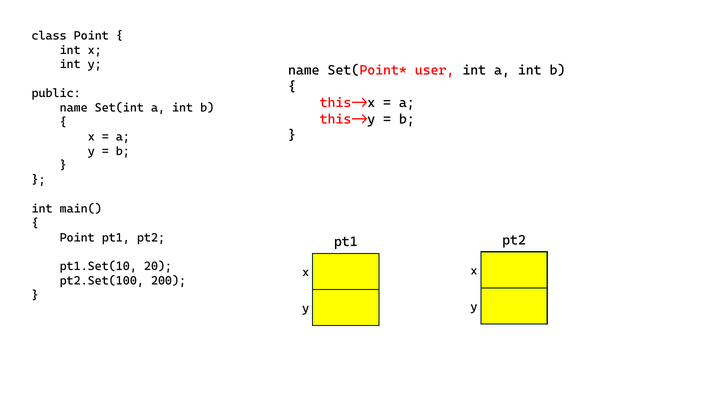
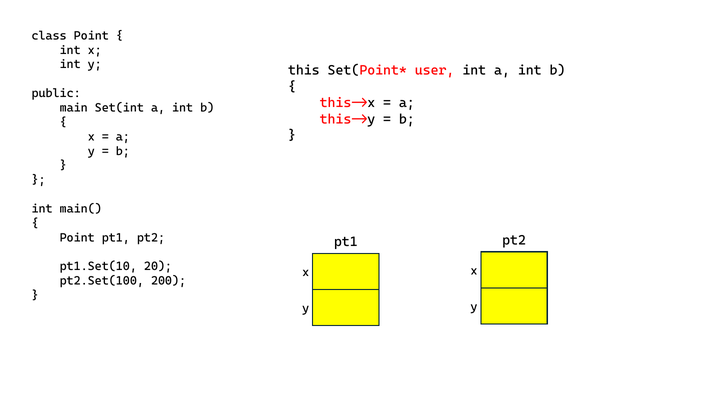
name at (304, 70): name -> this
name at (74, 108): name -> main
